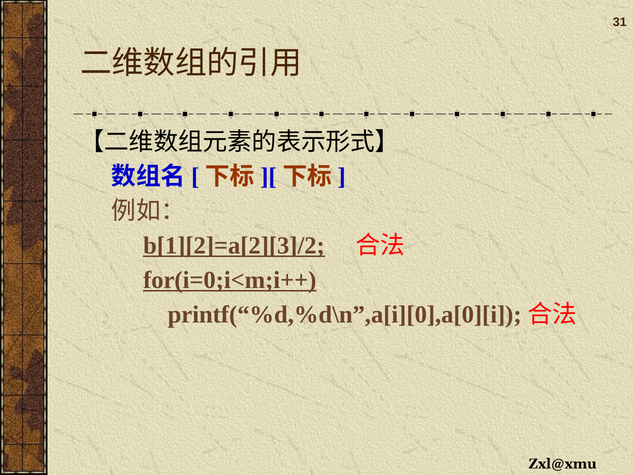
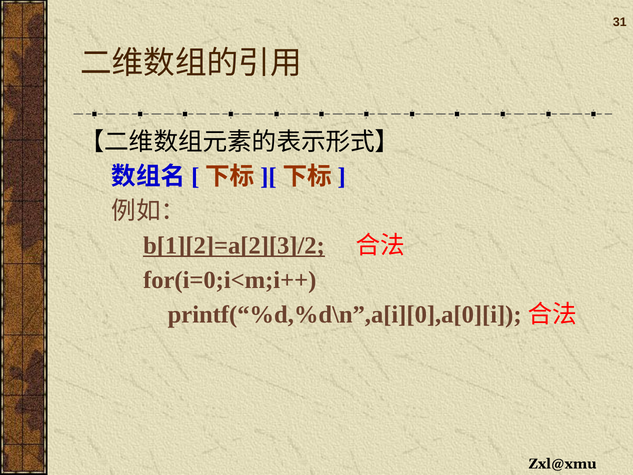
for(i=0;i<m;i++ underline: present -> none
